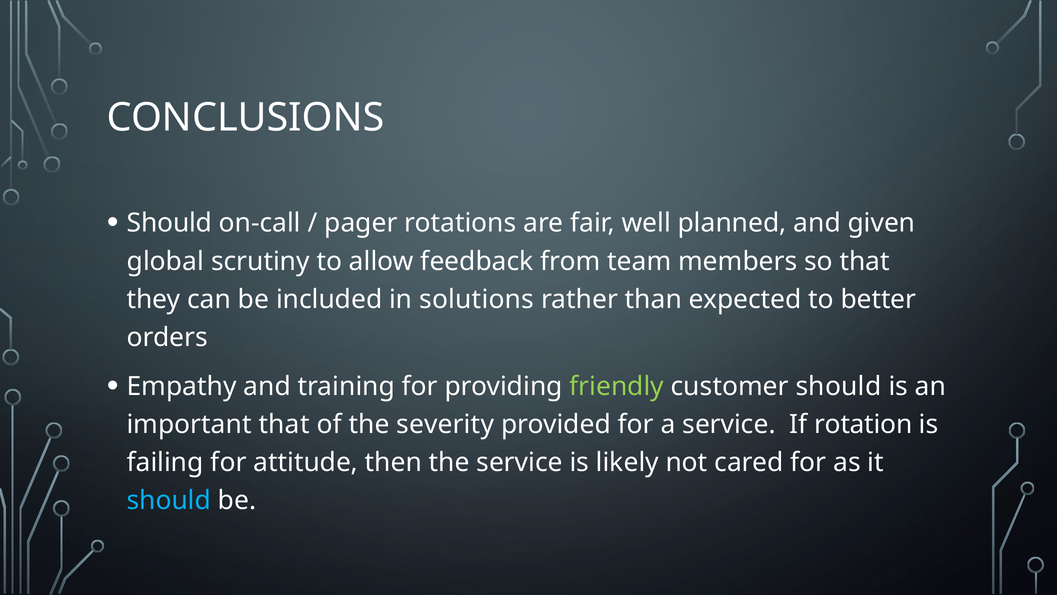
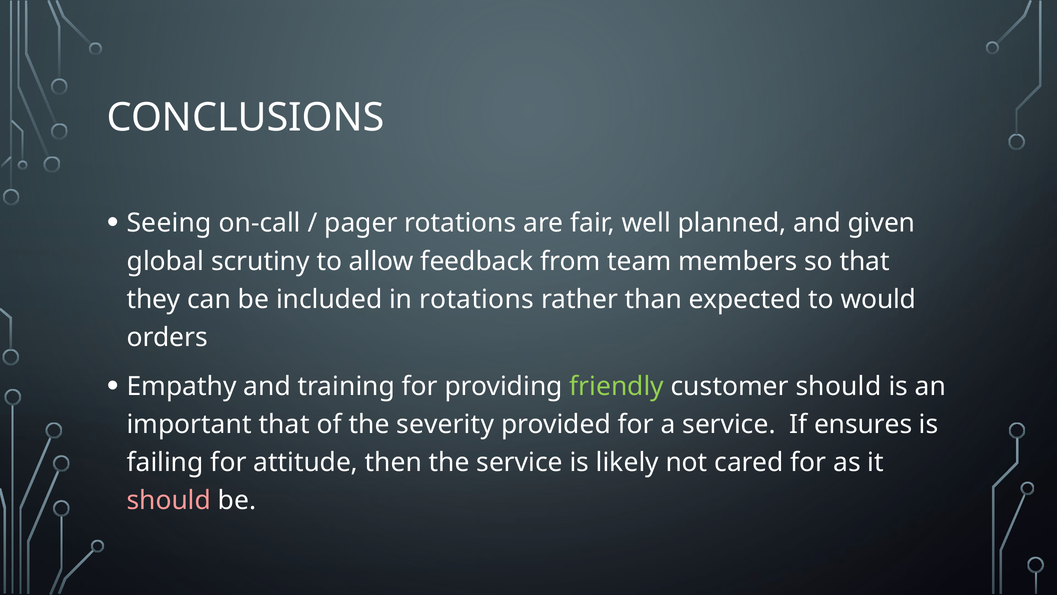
Should at (169, 223): Should -> Seeing
in solutions: solutions -> rotations
better: better -> would
rotation: rotation -> ensures
should at (169, 500) colour: light blue -> pink
